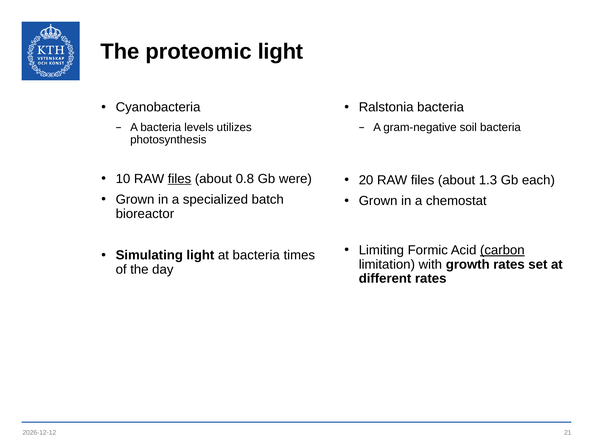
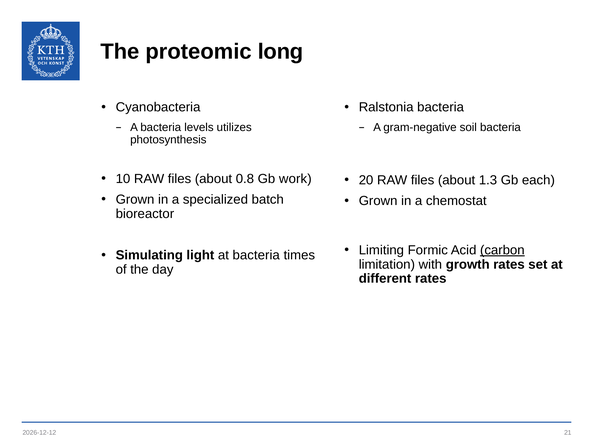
proteomic light: light -> long
files at (180, 179) underline: present -> none
were: were -> work
